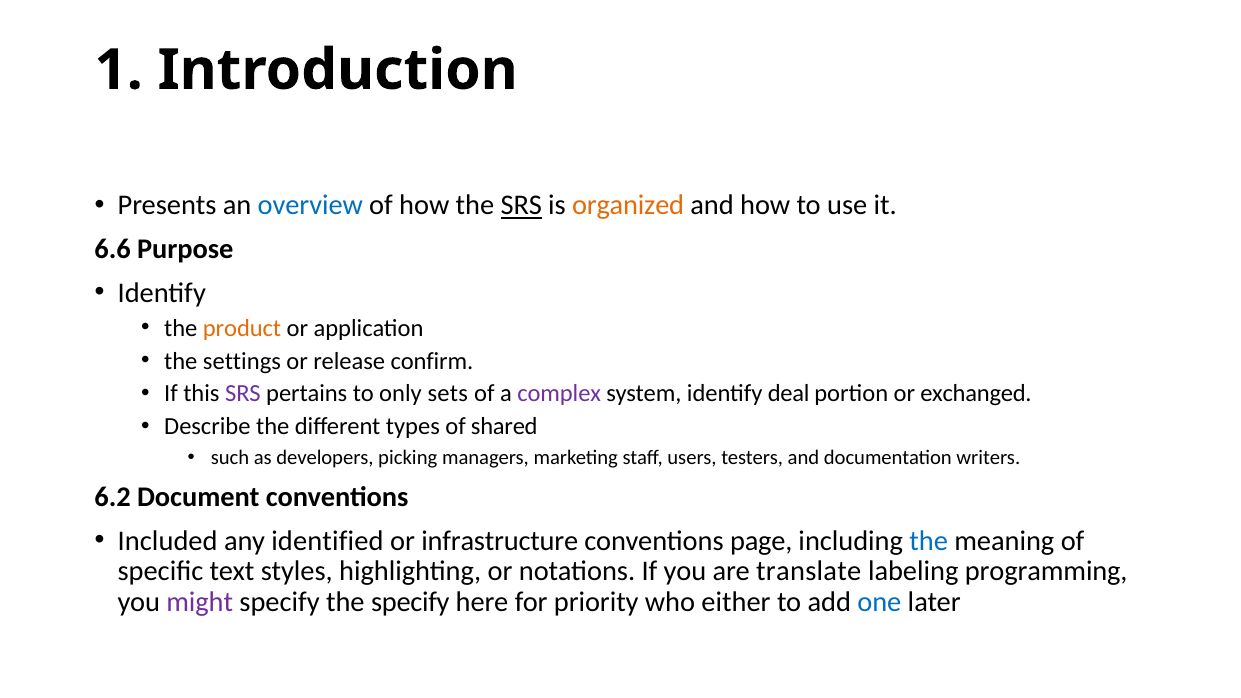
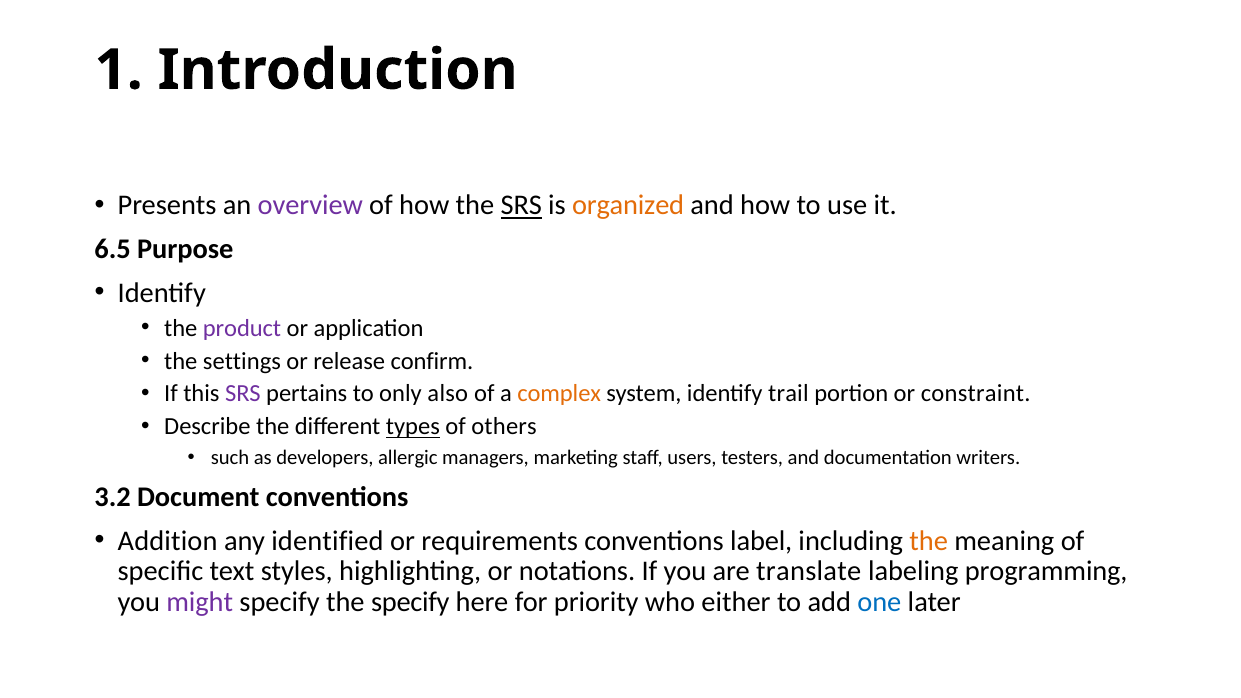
overview colour: blue -> purple
6.6: 6.6 -> 6.5
product colour: orange -> purple
sets: sets -> also
complex colour: purple -> orange
deal: deal -> trail
exchanged: exchanged -> constraint
types underline: none -> present
shared: shared -> others
picking: picking -> allergic
6.2: 6.2 -> 3.2
Included: Included -> Addition
infrastructure: infrastructure -> requirements
page: page -> label
the at (929, 541) colour: blue -> orange
